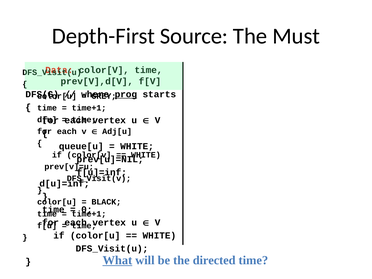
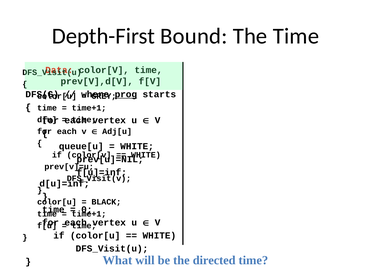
Source: Source -> Bound
The Must: Must -> Time
What underline: present -> none
